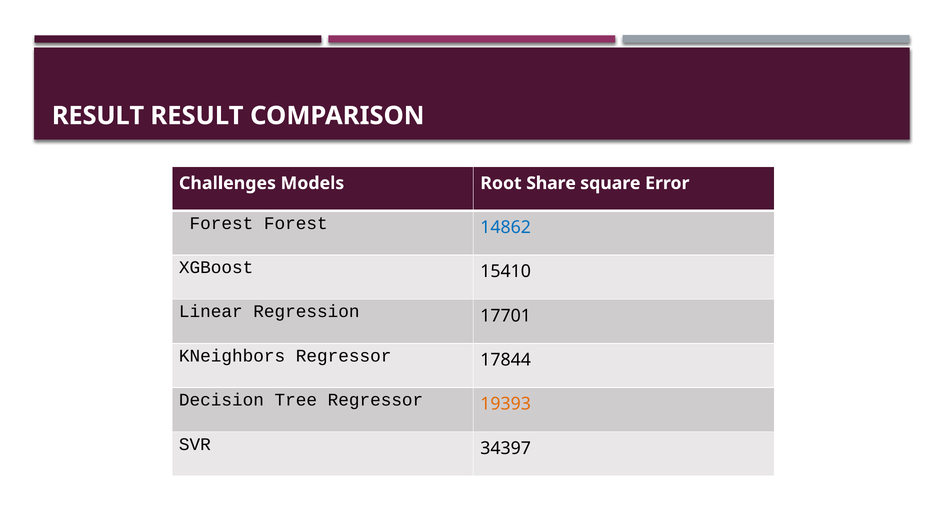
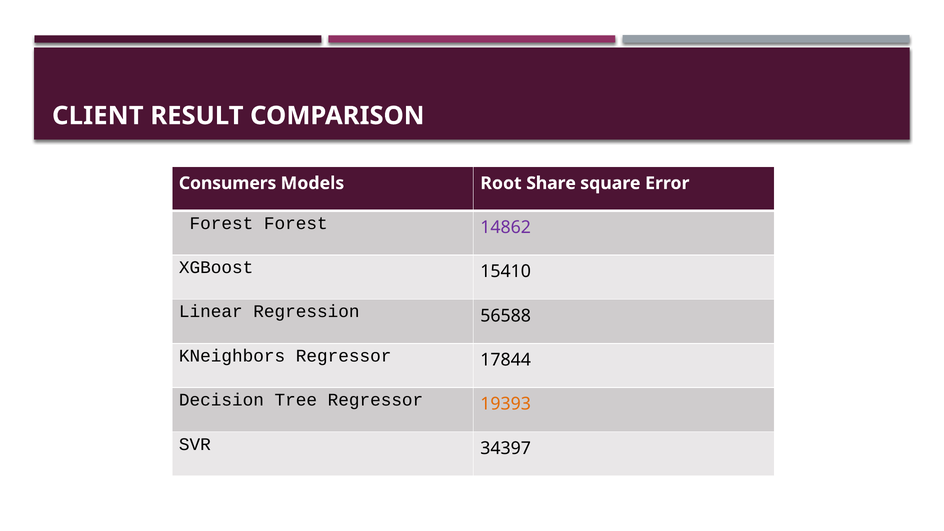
RESULT at (98, 116): RESULT -> CLIENT
Challenges: Challenges -> Consumers
14862 colour: blue -> purple
17701: 17701 -> 56588
